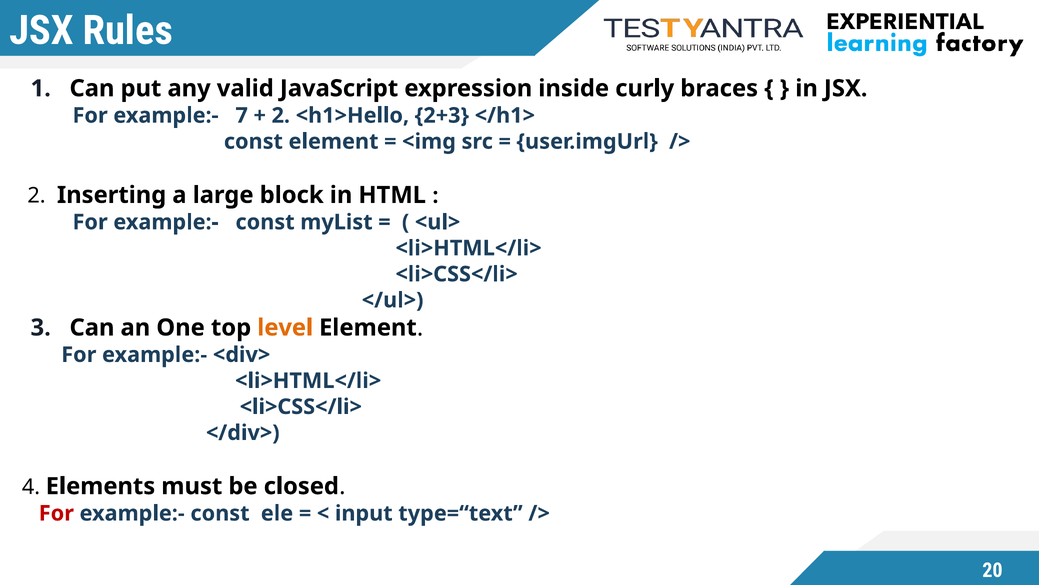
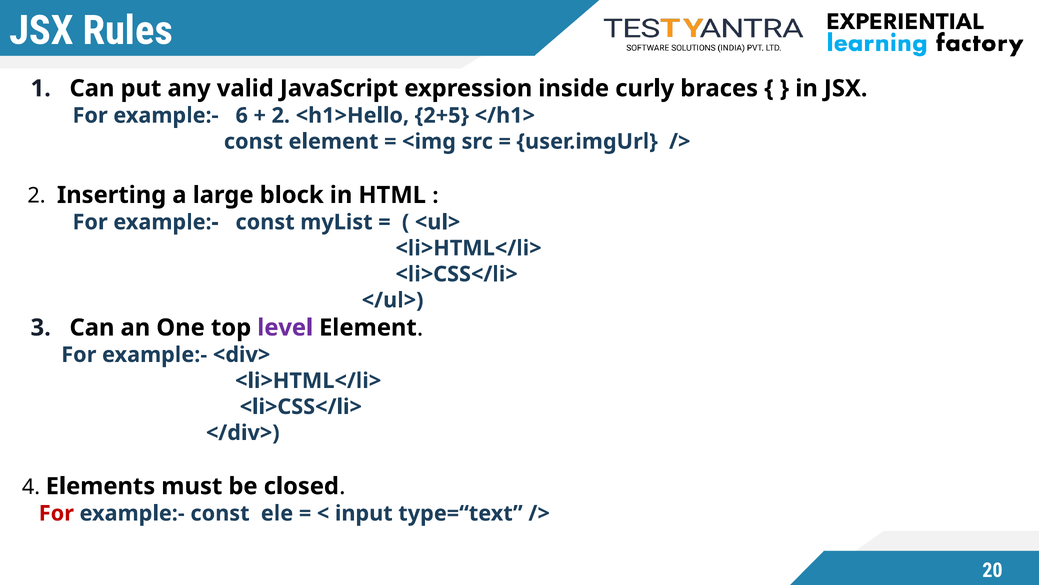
7: 7 -> 6
2+3: 2+3 -> 2+5
level colour: orange -> purple
